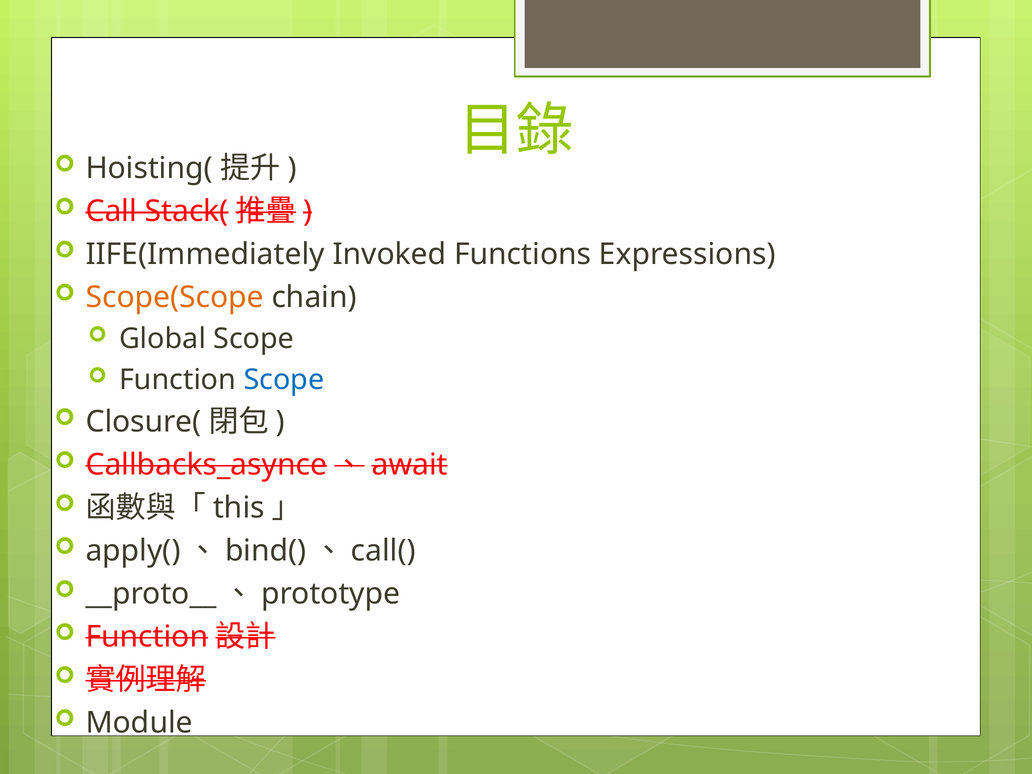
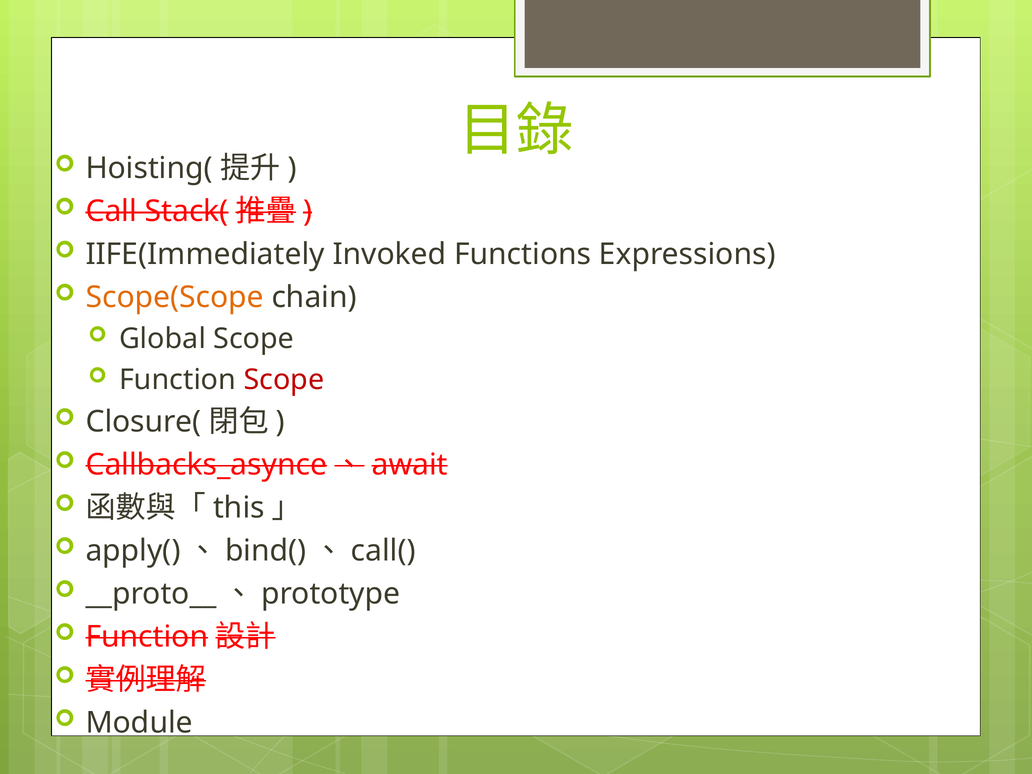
Scope at (284, 380) colour: blue -> red
